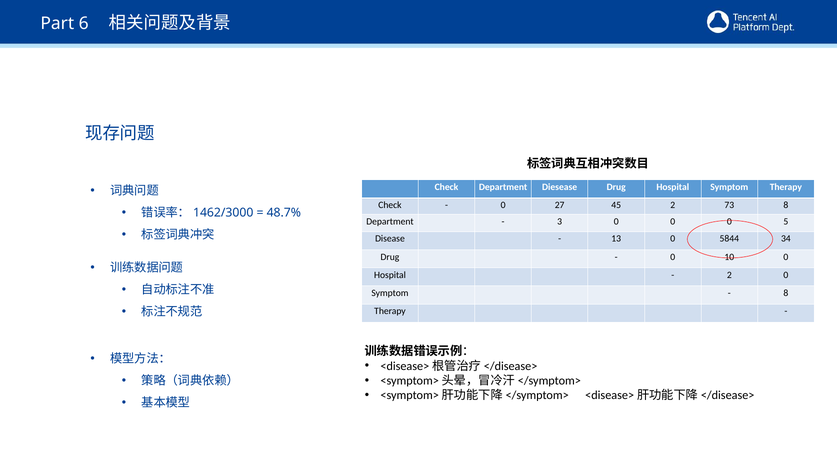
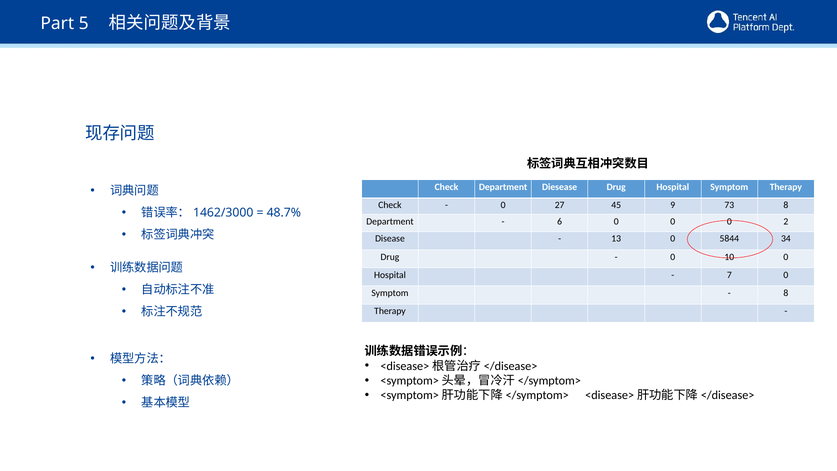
6: 6 -> 5
45 2: 2 -> 9
3: 3 -> 6
5: 5 -> 2
2 at (729, 275): 2 -> 7
